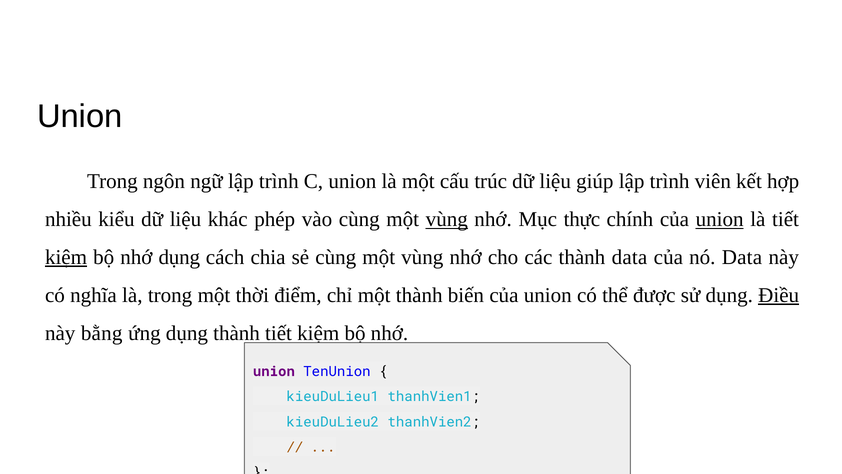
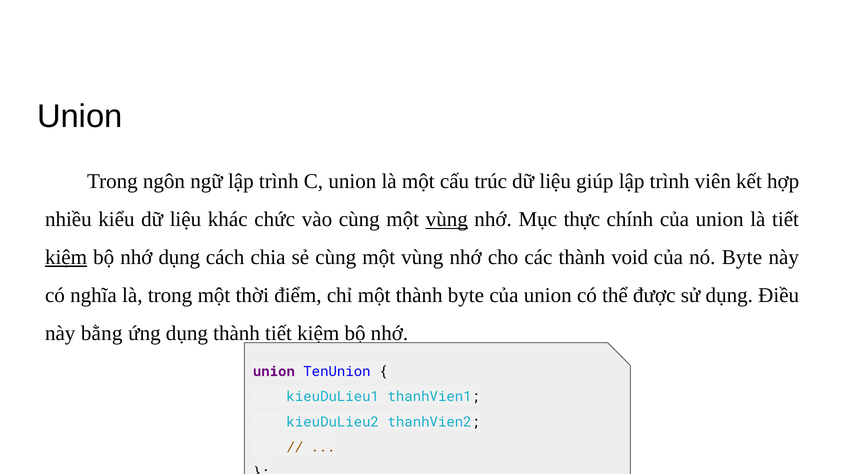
phép: phép -> chức
union at (720, 219) underline: present -> none
thành data: data -> void
nó Data: Data -> Byte
thành biến: biến -> byte
Điều underline: present -> none
